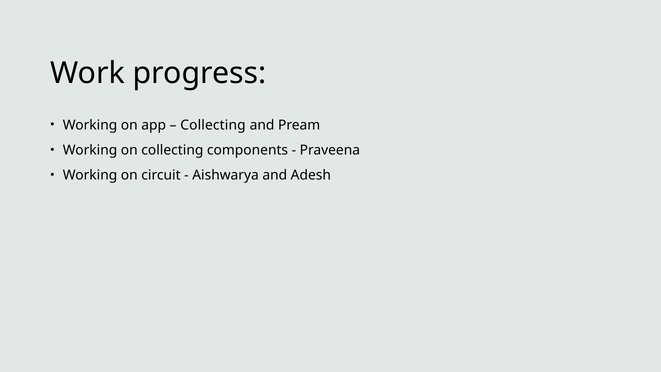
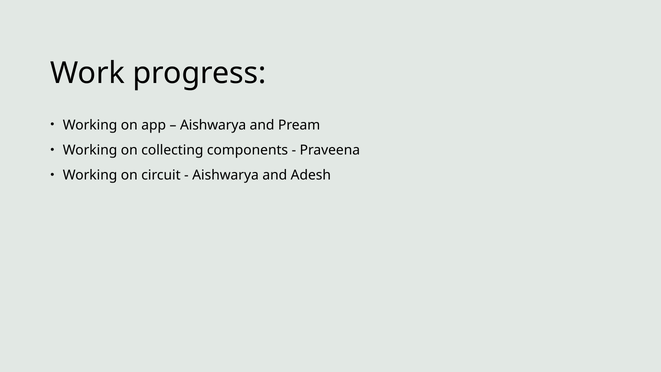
Collecting at (213, 125): Collecting -> Aishwarya
